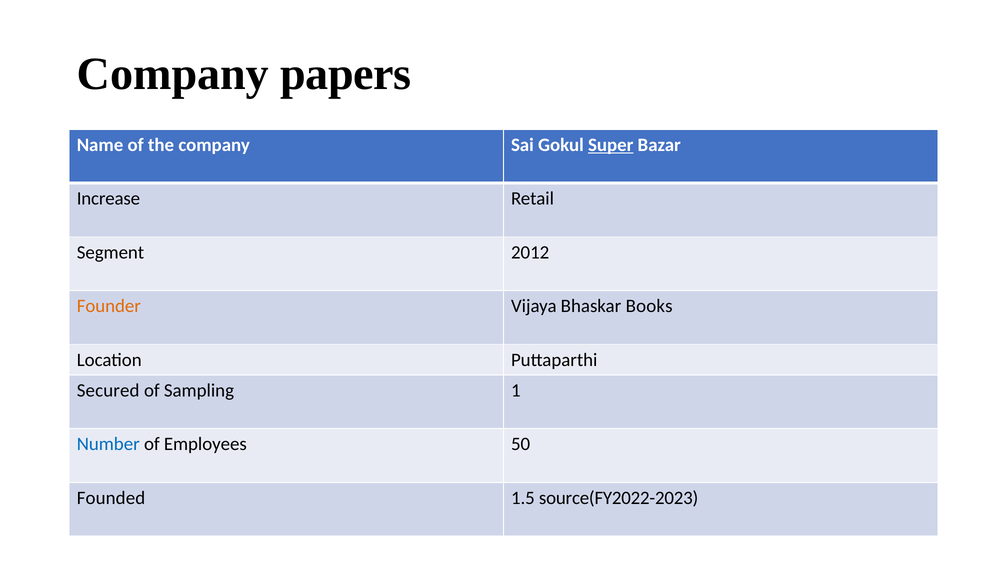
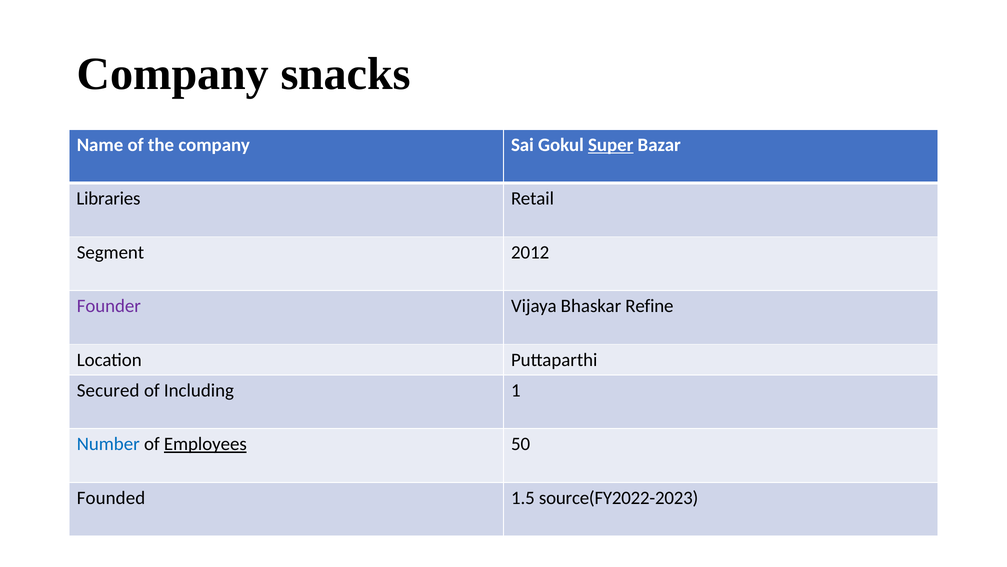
papers: papers -> snacks
Increase: Increase -> Libraries
Founder colour: orange -> purple
Books: Books -> Refine
Sampling: Sampling -> Including
Employees underline: none -> present
